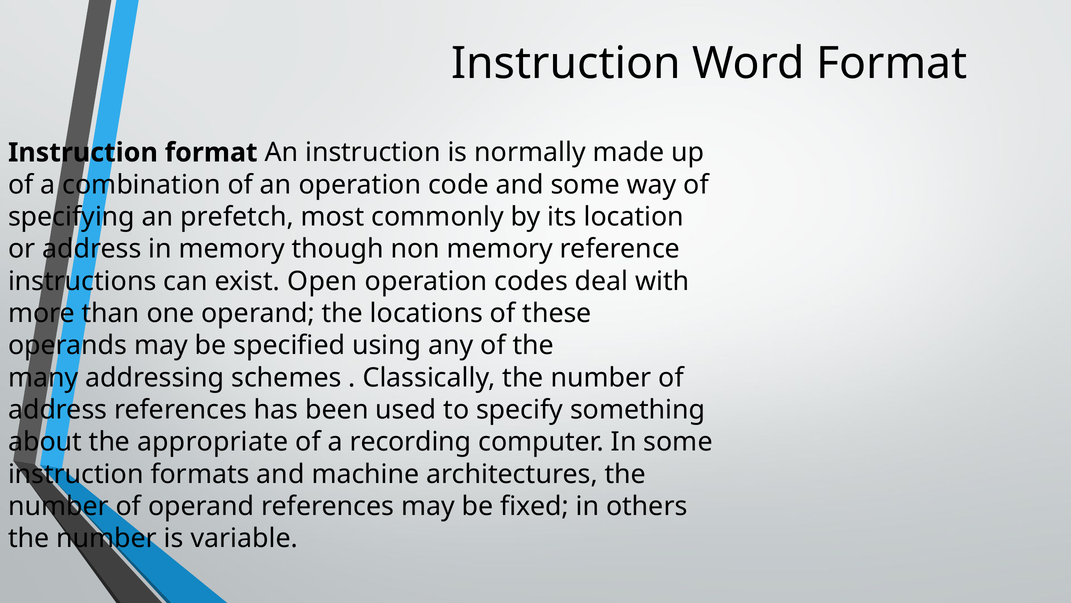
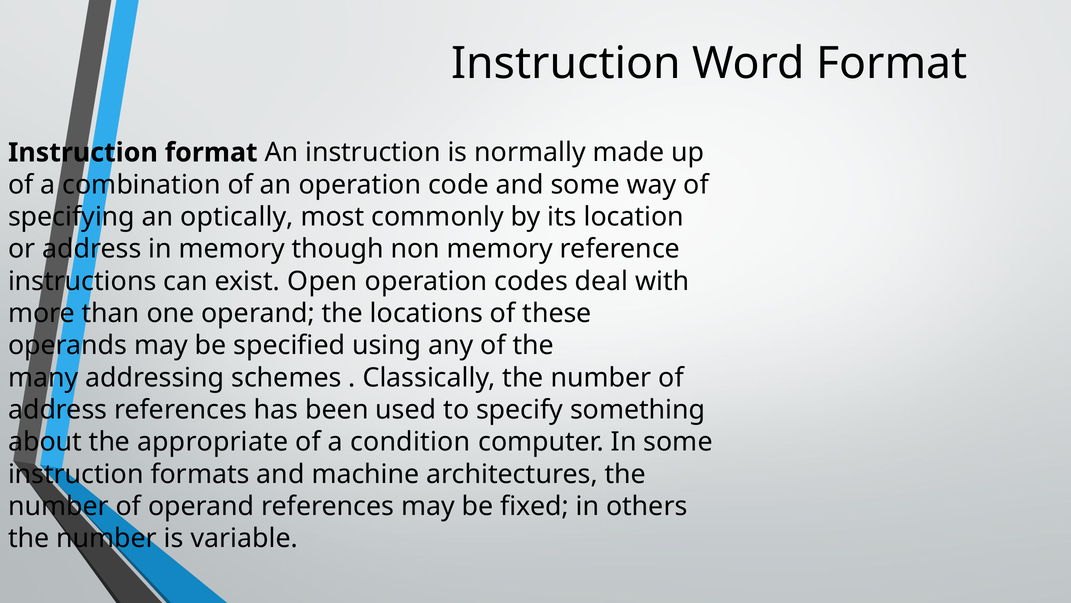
prefetch: prefetch -> optically
recording: recording -> condition
